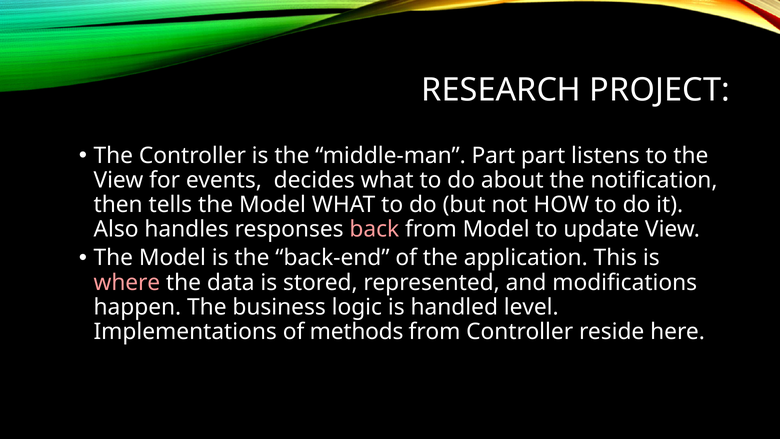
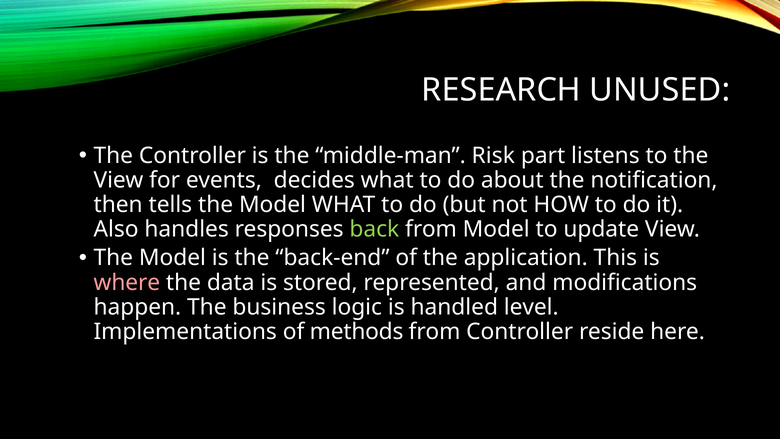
PROJECT: PROJECT -> UNUSED
middle-man Part: Part -> Risk
back colour: pink -> light green
